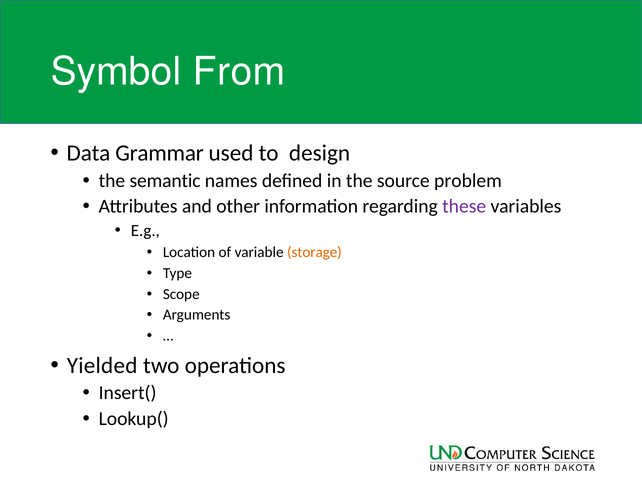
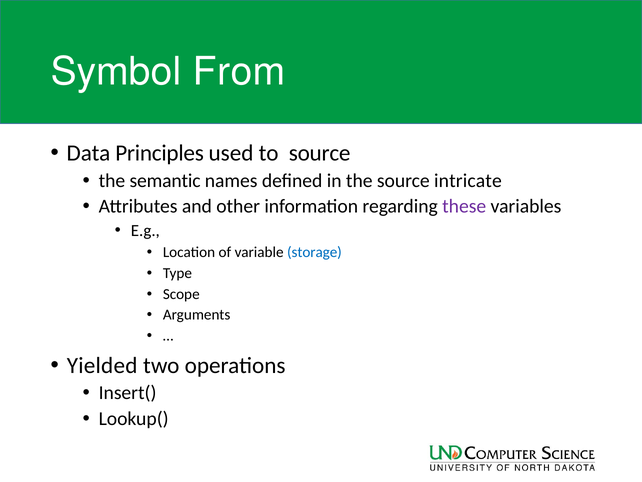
Grammar: Grammar -> Principles
to design: design -> source
problem: problem -> intricate
storage colour: orange -> blue
